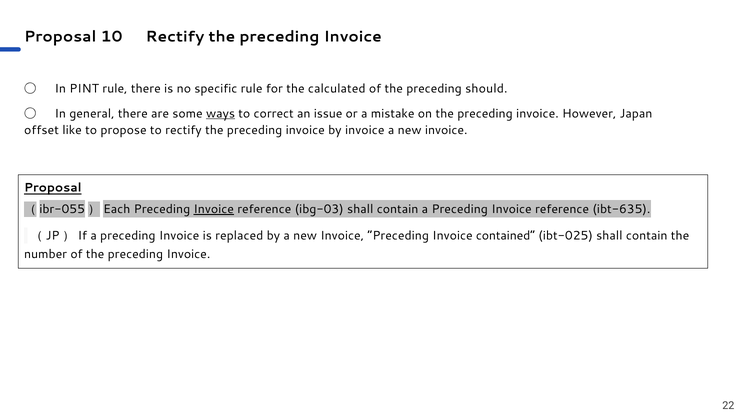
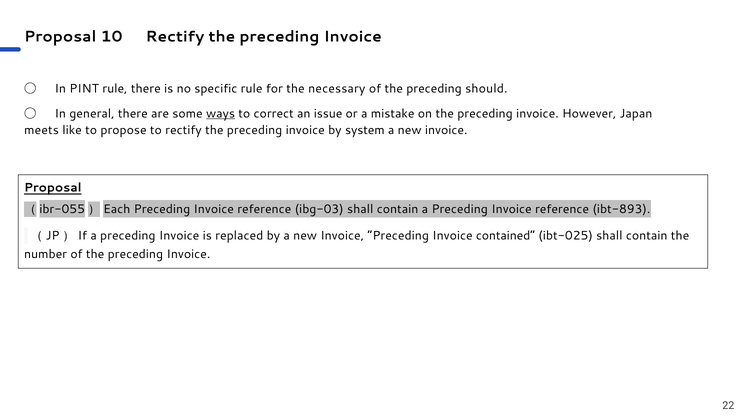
calculated: calculated -> necessary
offset: offset -> meets
by invoice: invoice -> system
Invoice at (214, 209) underline: present -> none
ibt-635: ibt-635 -> ibt-893
